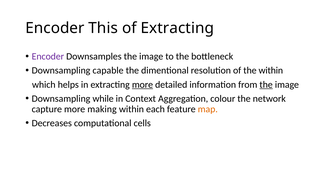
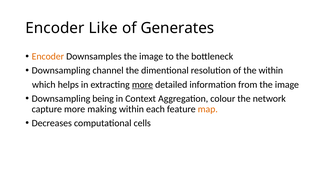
This: This -> Like
of Extracting: Extracting -> Generates
Encoder at (48, 56) colour: purple -> orange
capable: capable -> channel
the at (266, 84) underline: present -> none
while: while -> being
